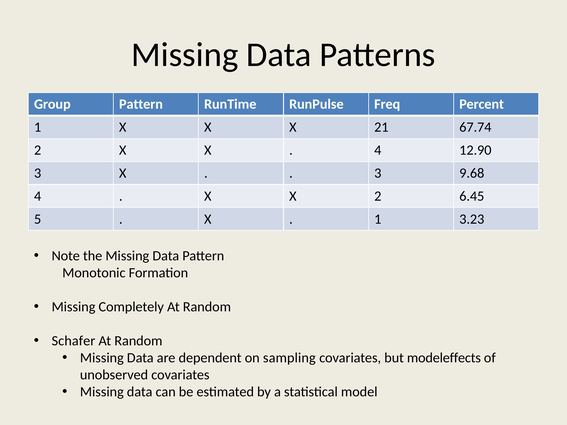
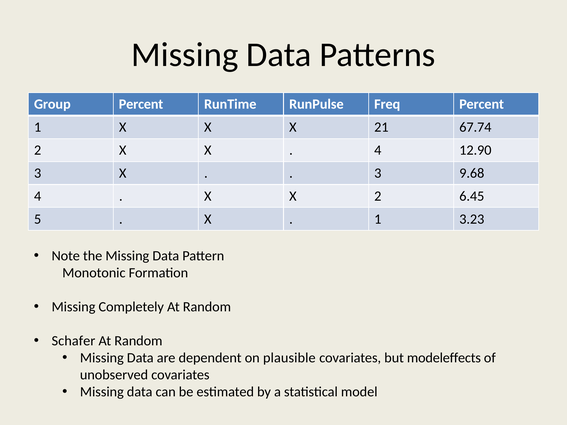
Group Pattern: Pattern -> Percent
sampling: sampling -> plausible
